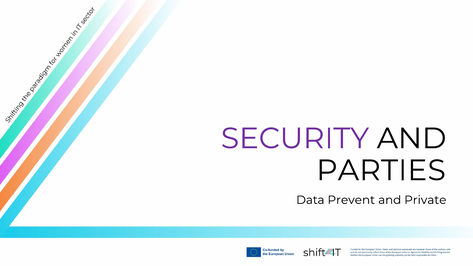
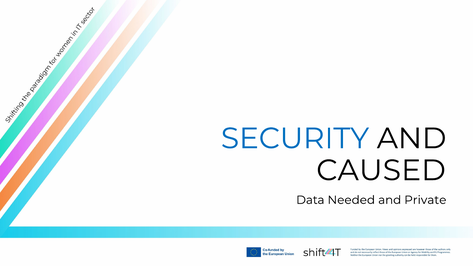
SECURITY colour: purple -> blue
PARTIES: PARTIES -> CAUSED
Prevent: Prevent -> Needed
